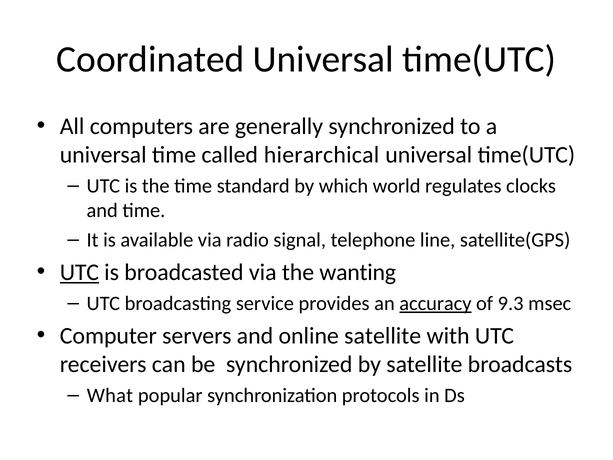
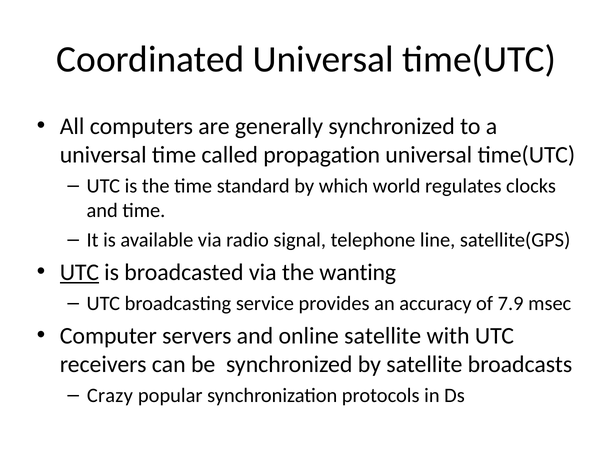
hierarchical: hierarchical -> propagation
accuracy underline: present -> none
9.3: 9.3 -> 7.9
What: What -> Crazy
